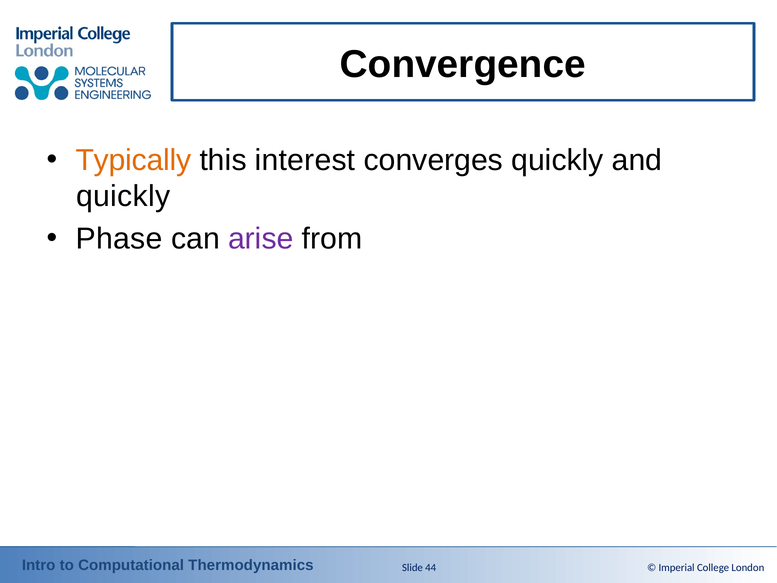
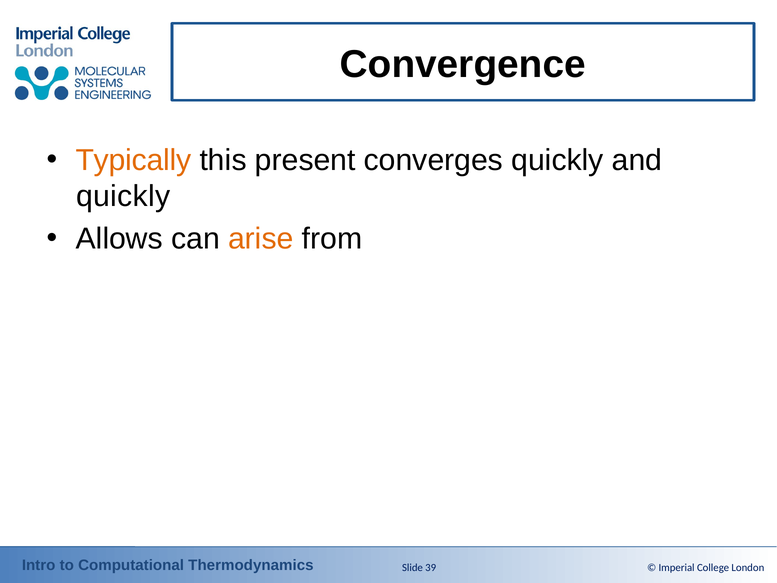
interest: interest -> present
Phase: Phase -> Allows
arise colour: purple -> orange
44: 44 -> 39
